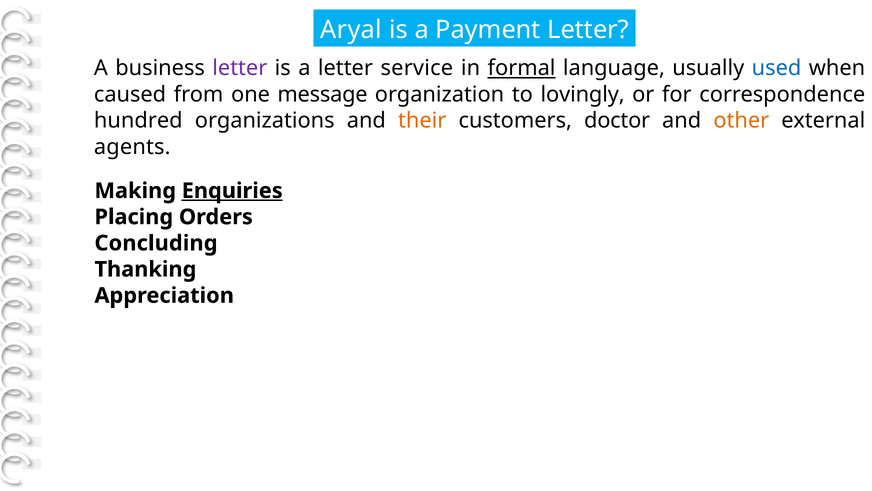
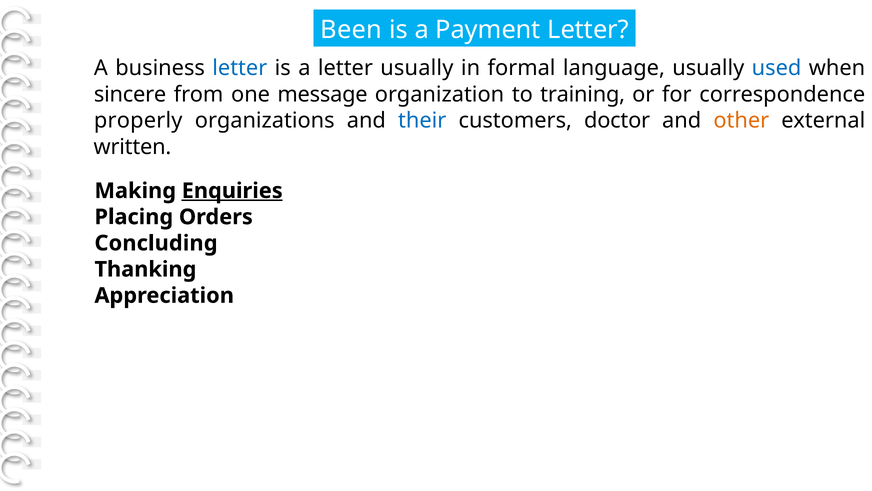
Aryal: Aryal -> Been
letter at (240, 68) colour: purple -> blue
letter service: service -> usually
formal underline: present -> none
caused: caused -> sincere
lovingly: lovingly -> training
hundred: hundred -> properly
their colour: orange -> blue
agents: agents -> written
